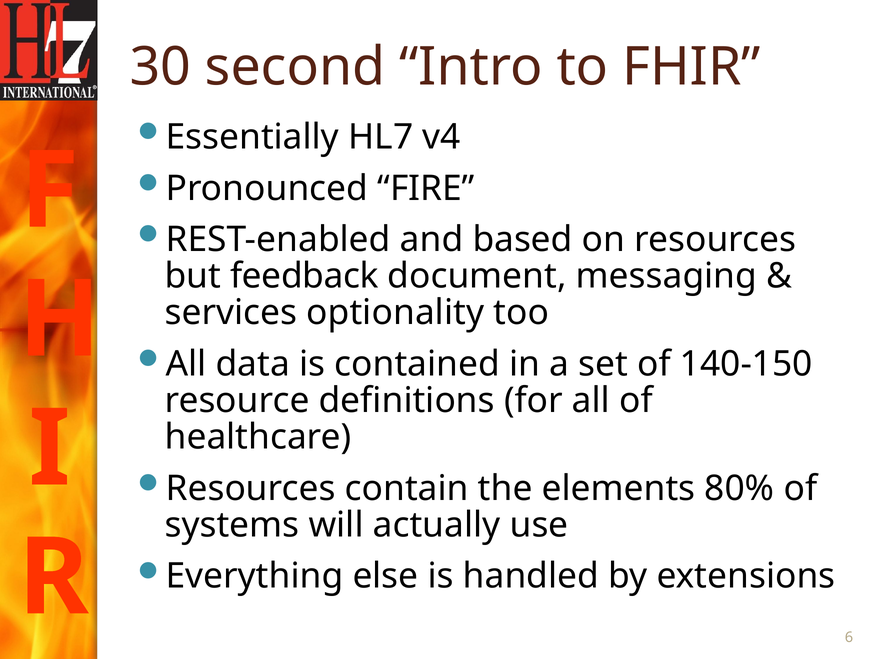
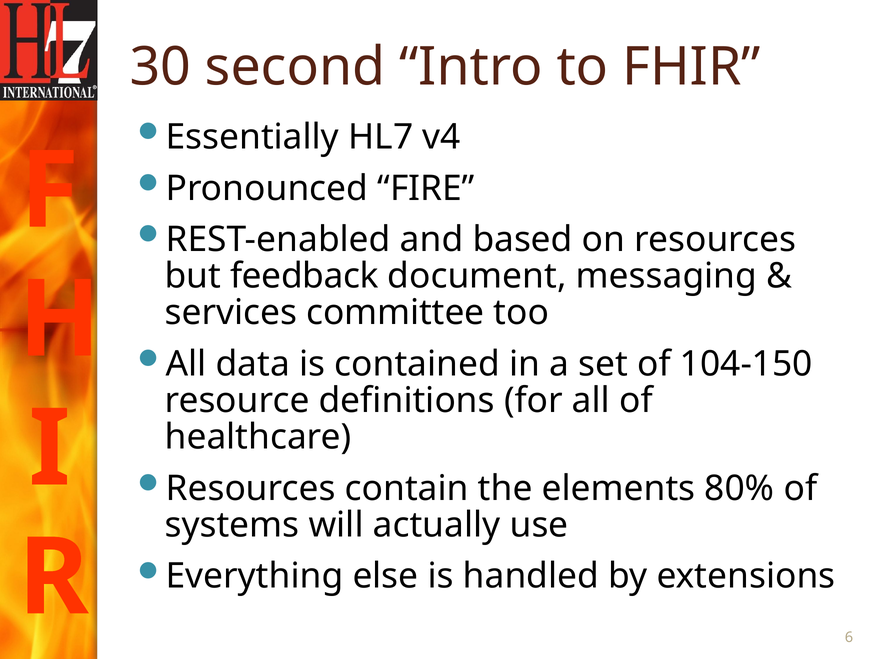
optionality: optionality -> committee
140-150: 140-150 -> 104-150
